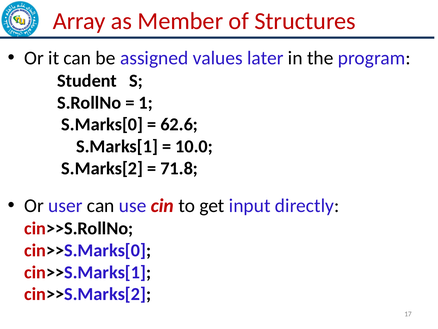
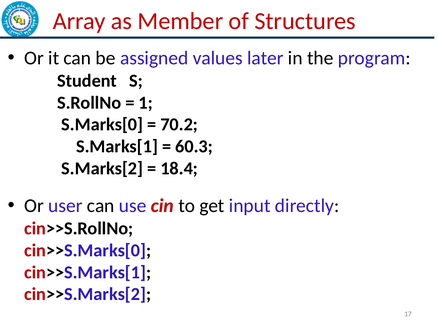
62.6: 62.6 -> 70.2
10.0: 10.0 -> 60.3
71.8: 71.8 -> 18.4
